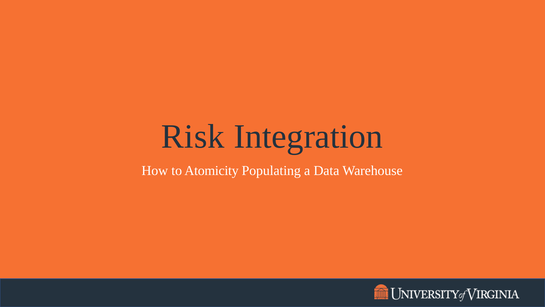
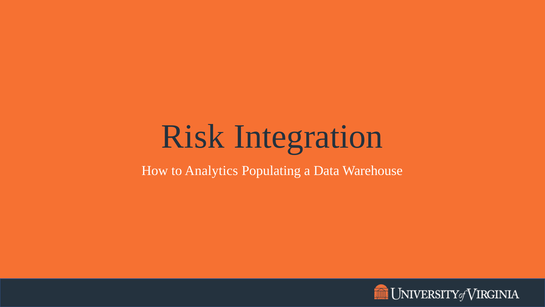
Atomicity: Atomicity -> Analytics
